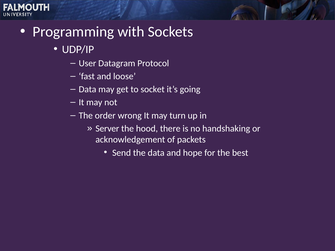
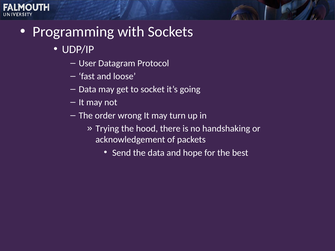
Server: Server -> Trying
